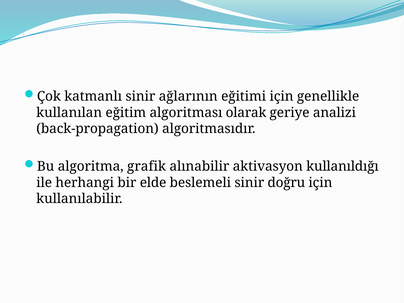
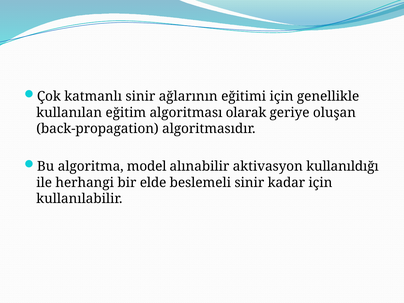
analizi: analizi -> oluşan
grafik: grafik -> model
doğru: doğru -> kadar
